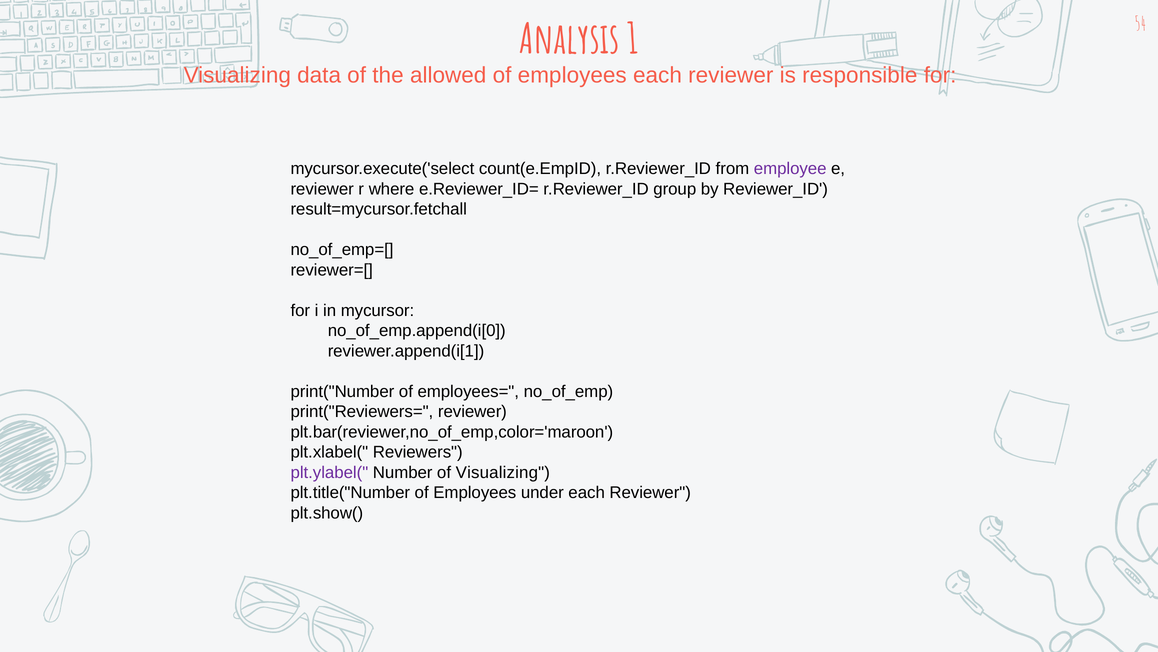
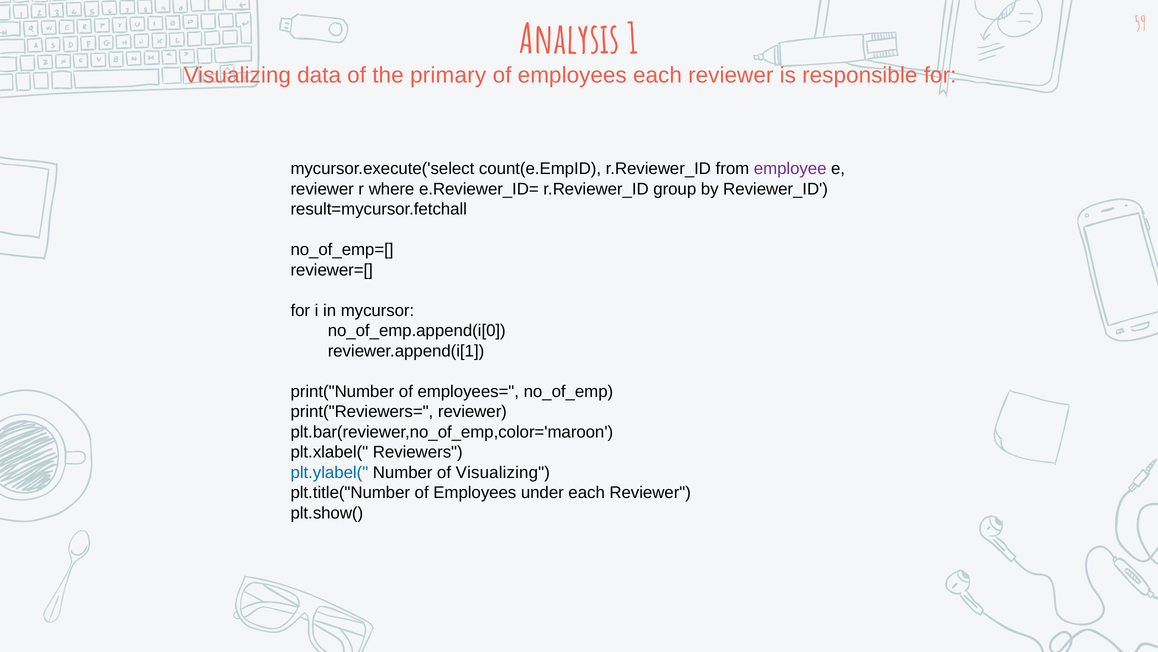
54: 54 -> 59
allowed: allowed -> primary
plt.ylabel( colour: purple -> blue
